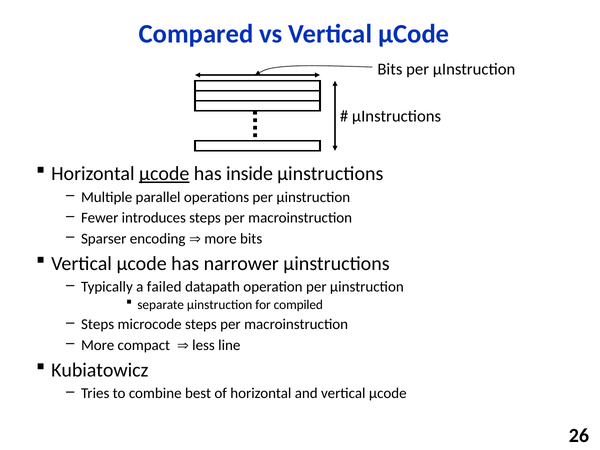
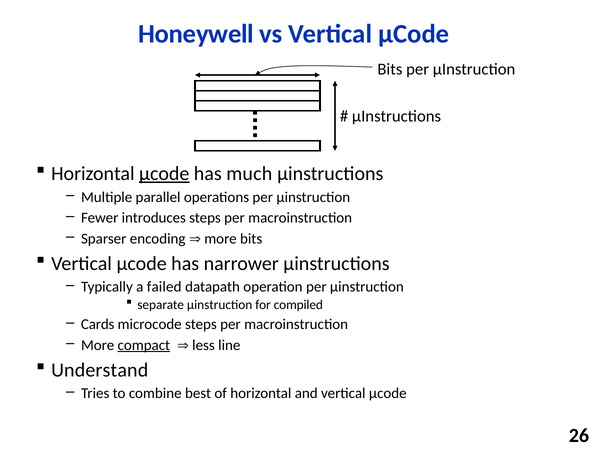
Compared: Compared -> Honeywell
inside: inside -> much
Steps at (98, 324): Steps -> Cards
compact underline: none -> present
Kubiatowicz: Kubiatowicz -> Understand
